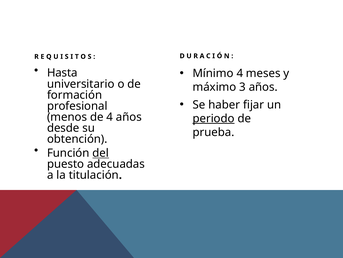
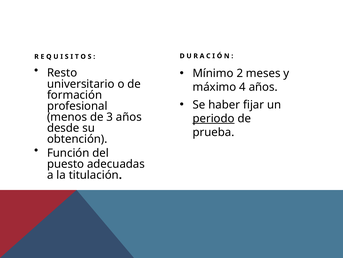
Hasta: Hasta -> Resto
Mínimo 4: 4 -> 2
3: 3 -> 4
de 4: 4 -> 3
del underline: present -> none
